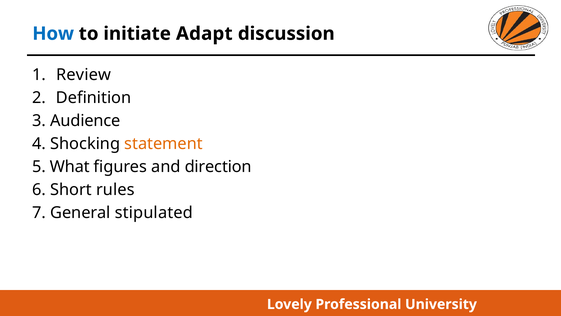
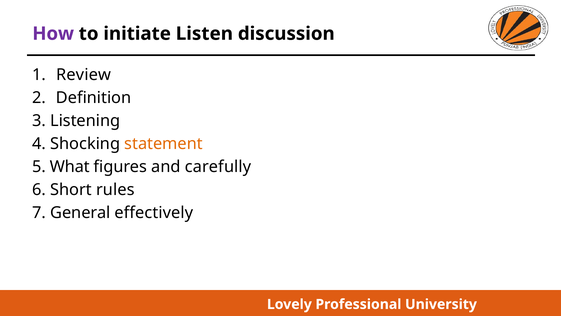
How colour: blue -> purple
Adapt: Adapt -> Listen
Audience: Audience -> Listening
direction: direction -> carefully
stipulated: stipulated -> effectively
